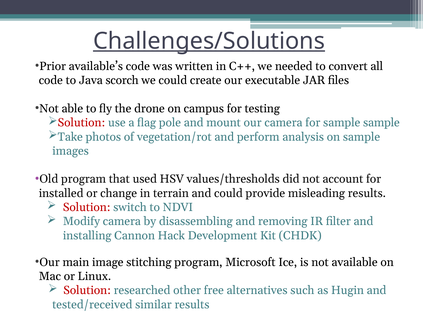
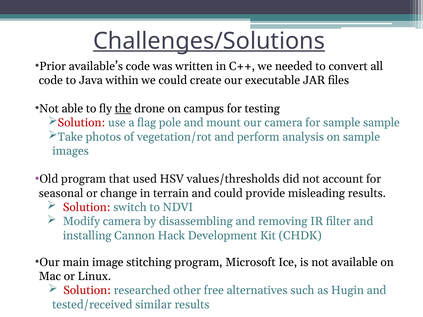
scorch: scorch -> within
the underline: none -> present
installed: installed -> seasonal
